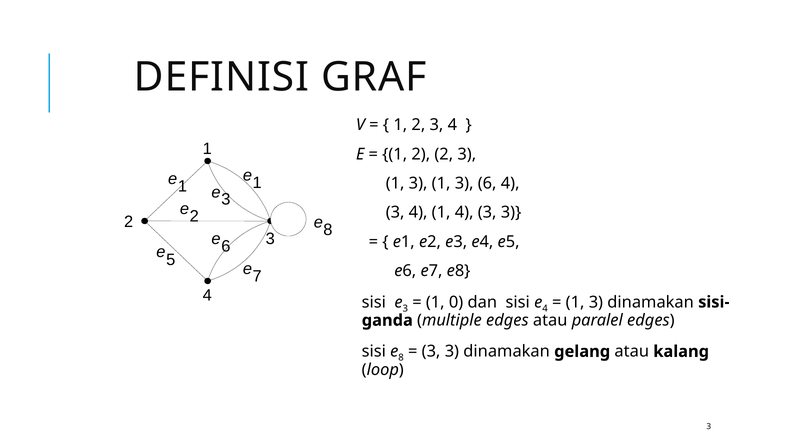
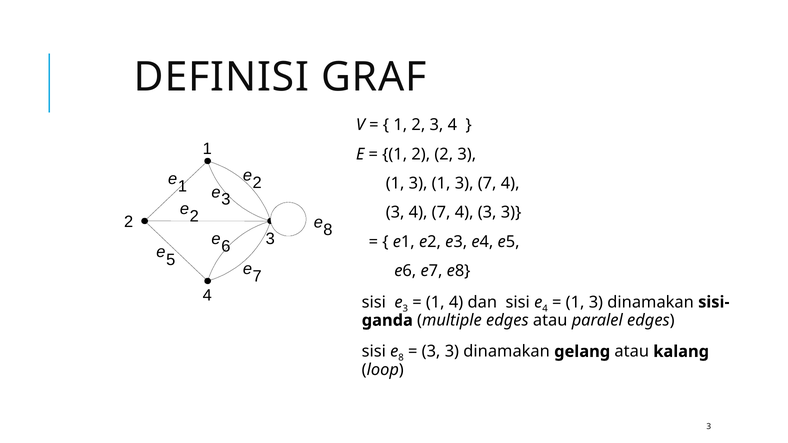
1 at (257, 183): 1 -> 2
3 6: 6 -> 7
4 1: 1 -> 7
1 0: 0 -> 4
